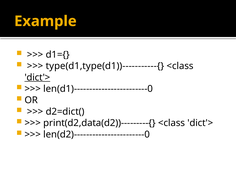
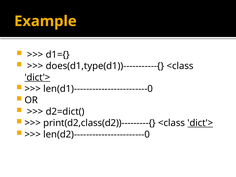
type(d1,type(d1))-----------{: type(d1,type(d1))-----------{ -> does(d1,type(d1))-----------{
print(d2,data(d2))---------{: print(d2,data(d2))---------{ -> print(d2,class(d2))---------{
dict'> at (200, 123) underline: none -> present
